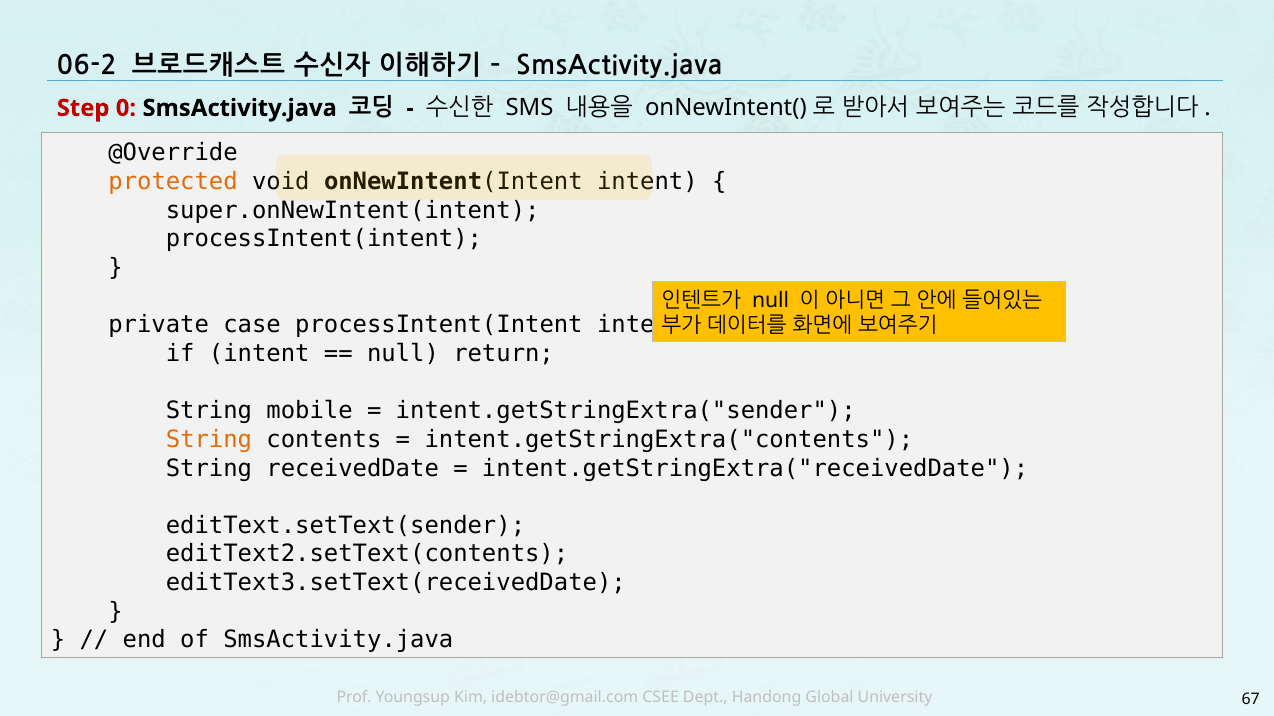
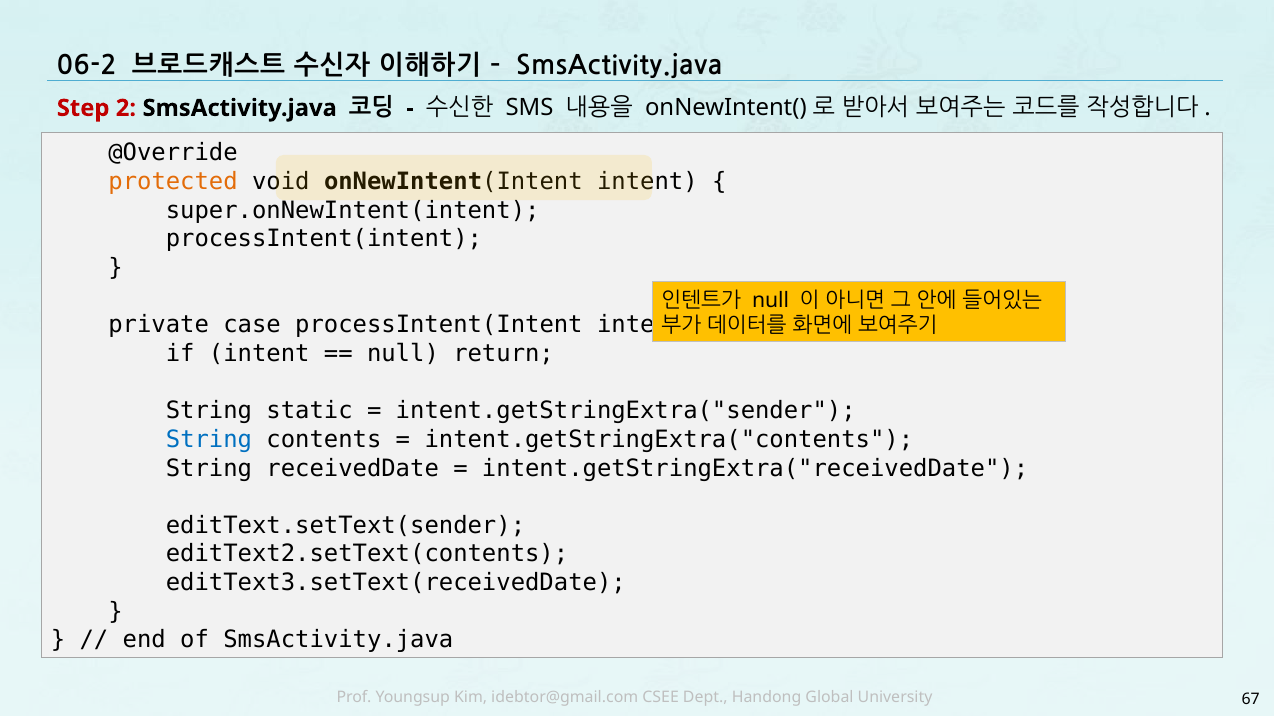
0: 0 -> 2
mobile: mobile -> static
String at (209, 440) colour: orange -> blue
